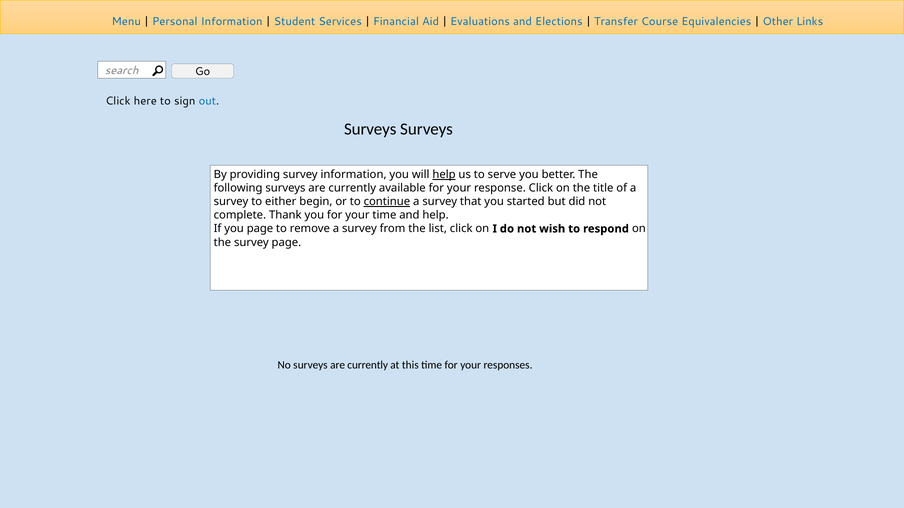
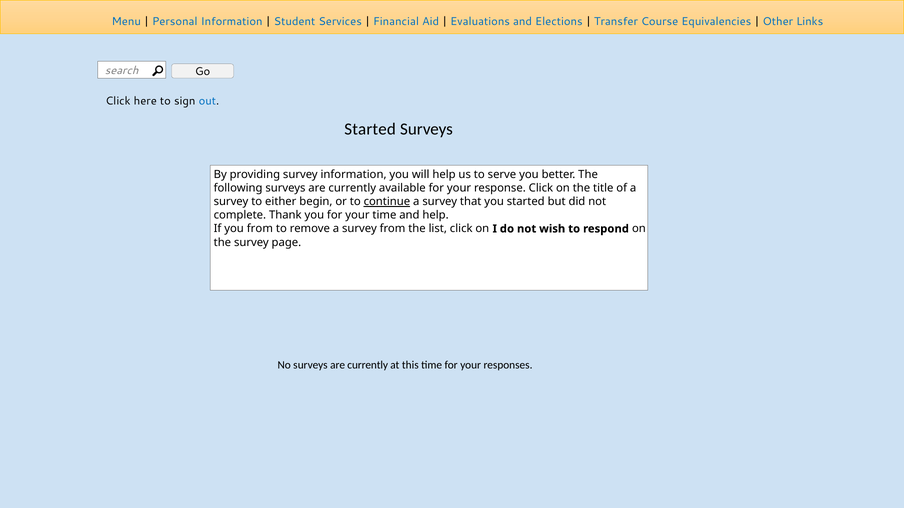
Surveys at (370, 129): Surveys -> Started
help at (444, 175) underline: present -> none
you page: page -> from
